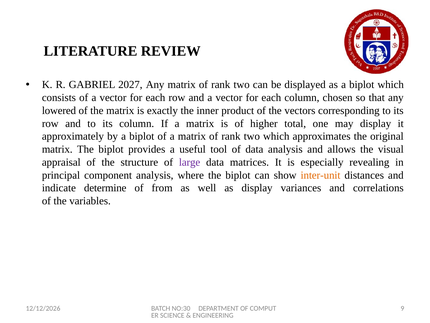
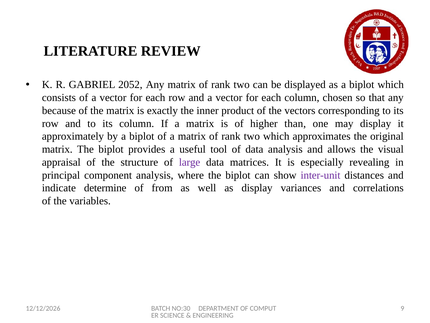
2027: 2027 -> 2052
lowered: lowered -> because
total: total -> than
inter-unit colour: orange -> purple
